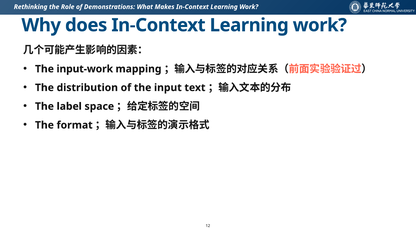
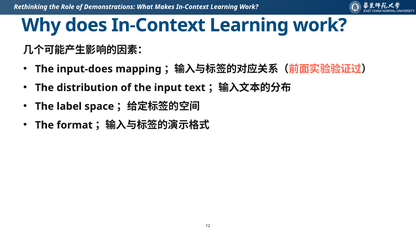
input-work: input-work -> input-does
